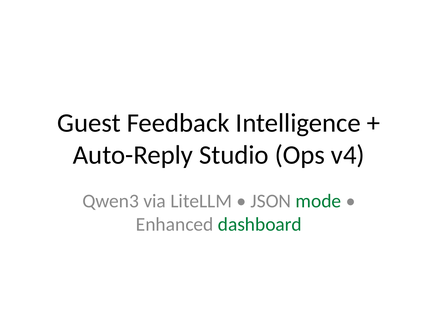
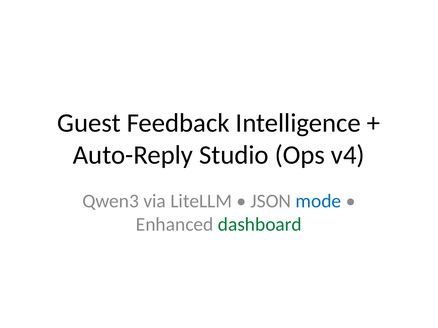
mode colour: green -> blue
